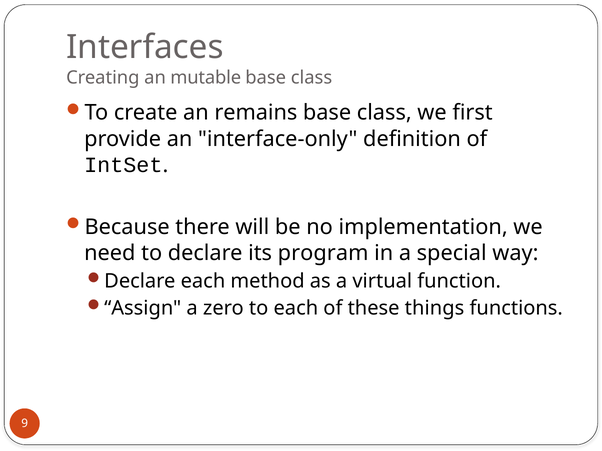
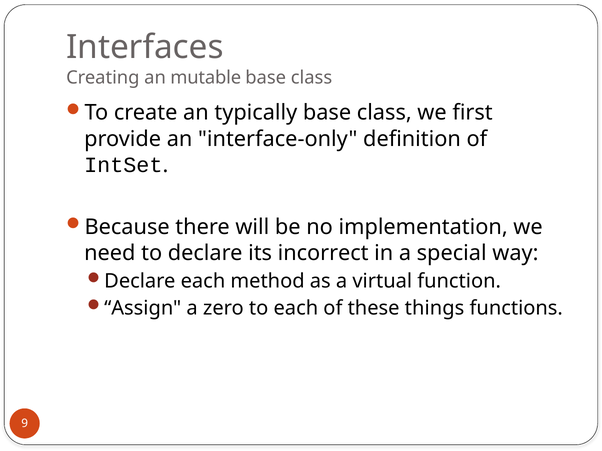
remains: remains -> typically
program: program -> incorrect
